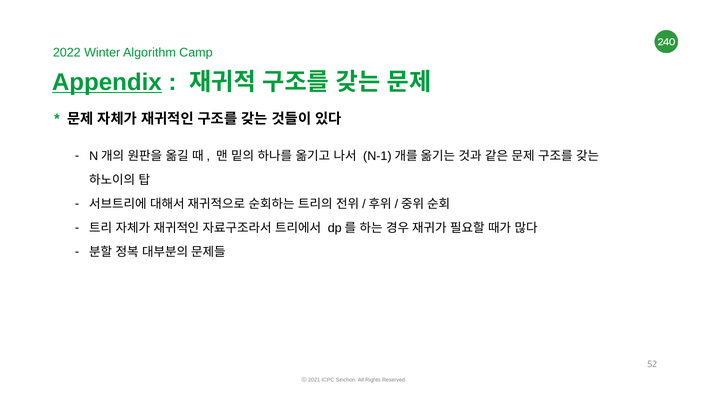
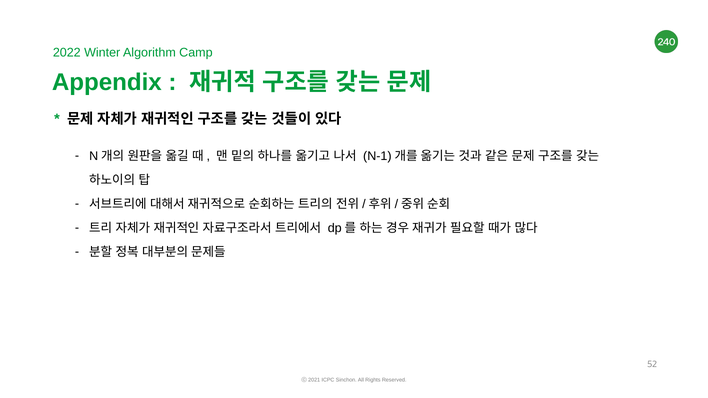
Appendix underline: present -> none
